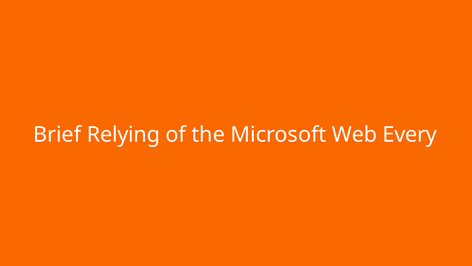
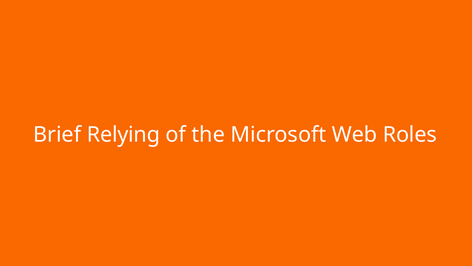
Every: Every -> Roles
